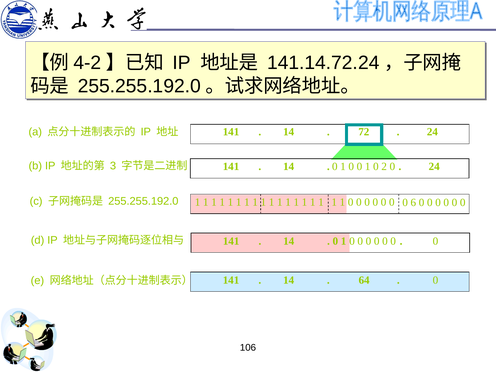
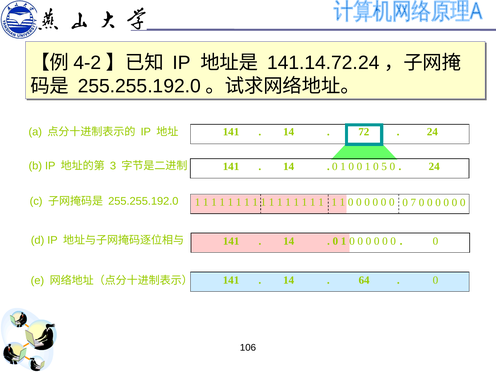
2: 2 -> 5
6: 6 -> 7
